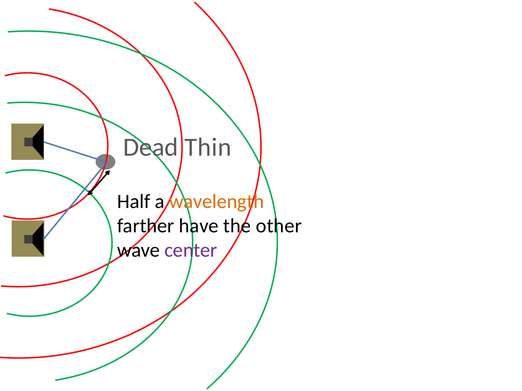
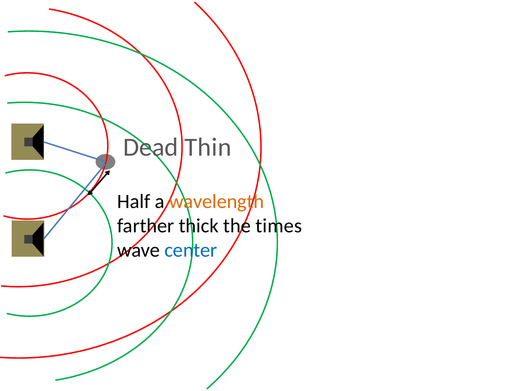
have: have -> thick
other: other -> times
center colour: purple -> blue
